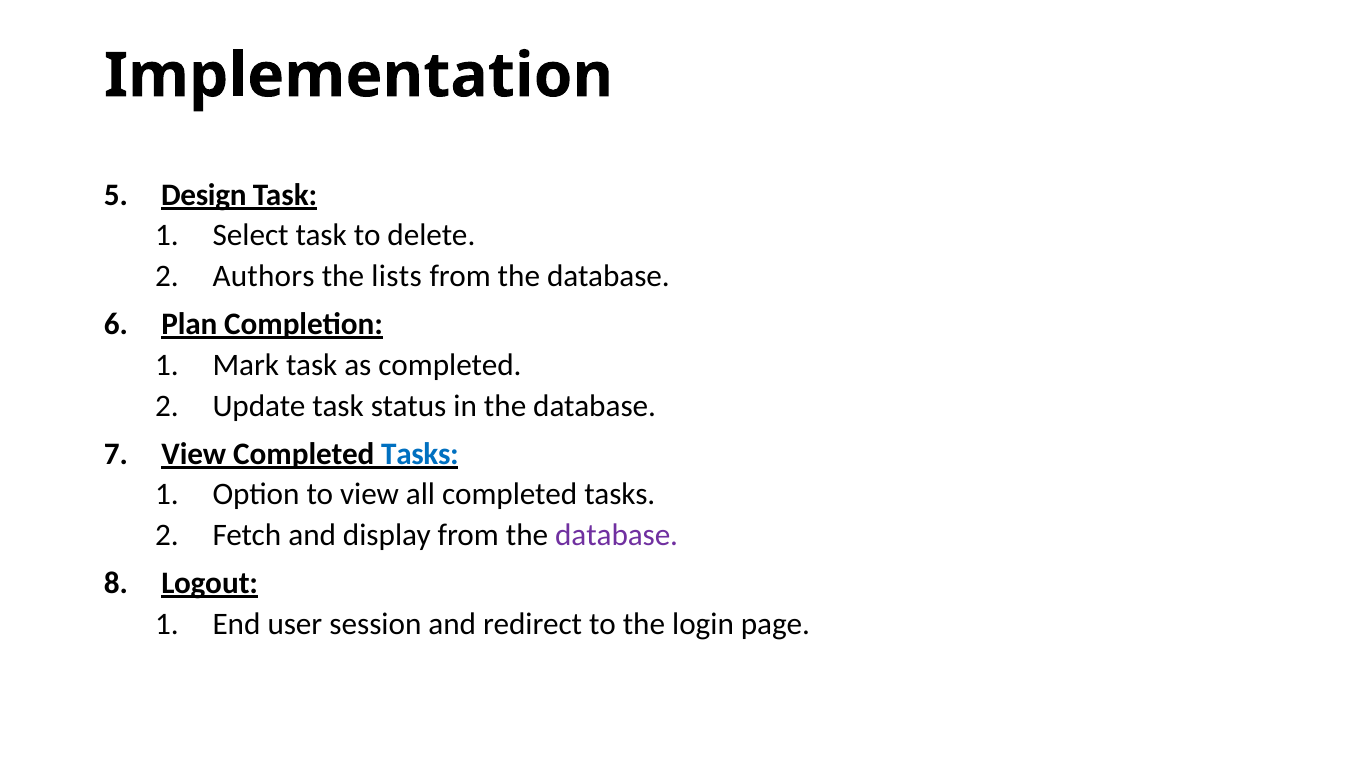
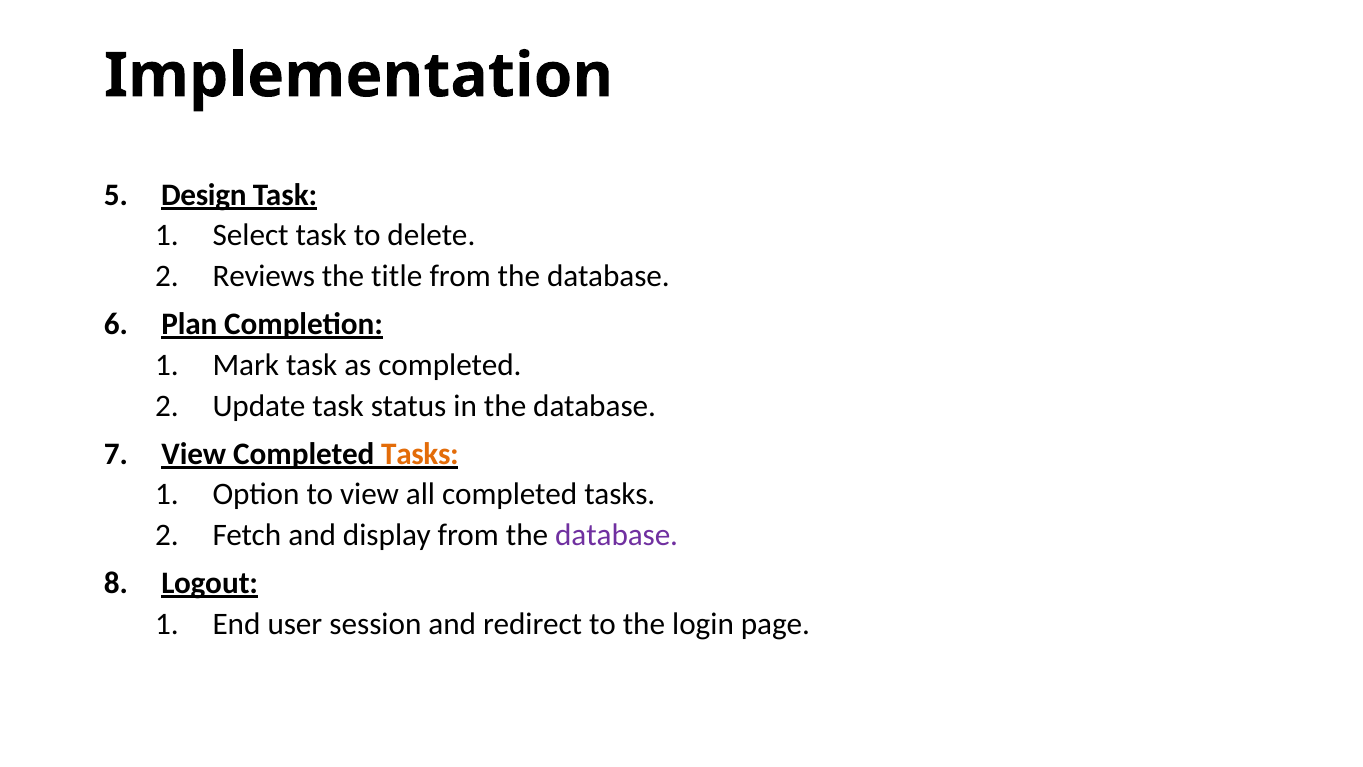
Authors: Authors -> Reviews
lists: lists -> title
Tasks at (420, 454) colour: blue -> orange
